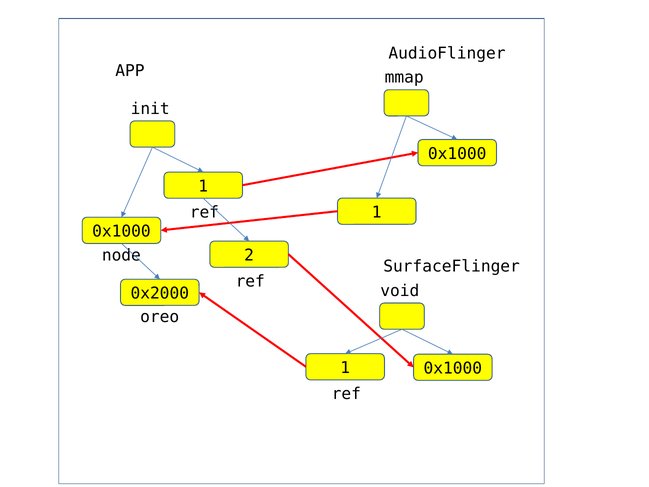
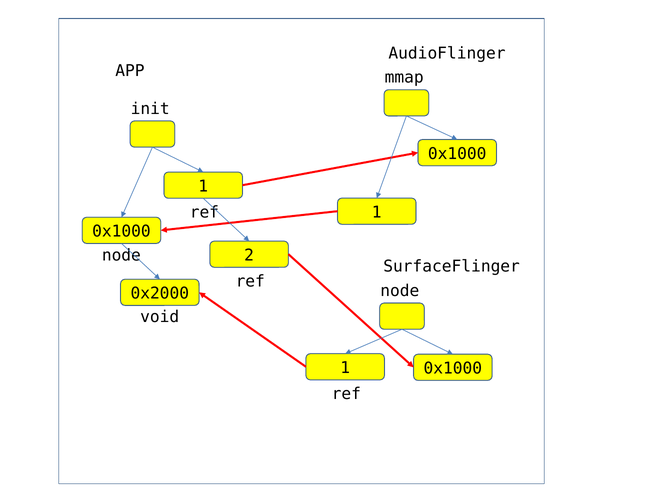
void at (400, 291): void -> node
oreo: oreo -> void
